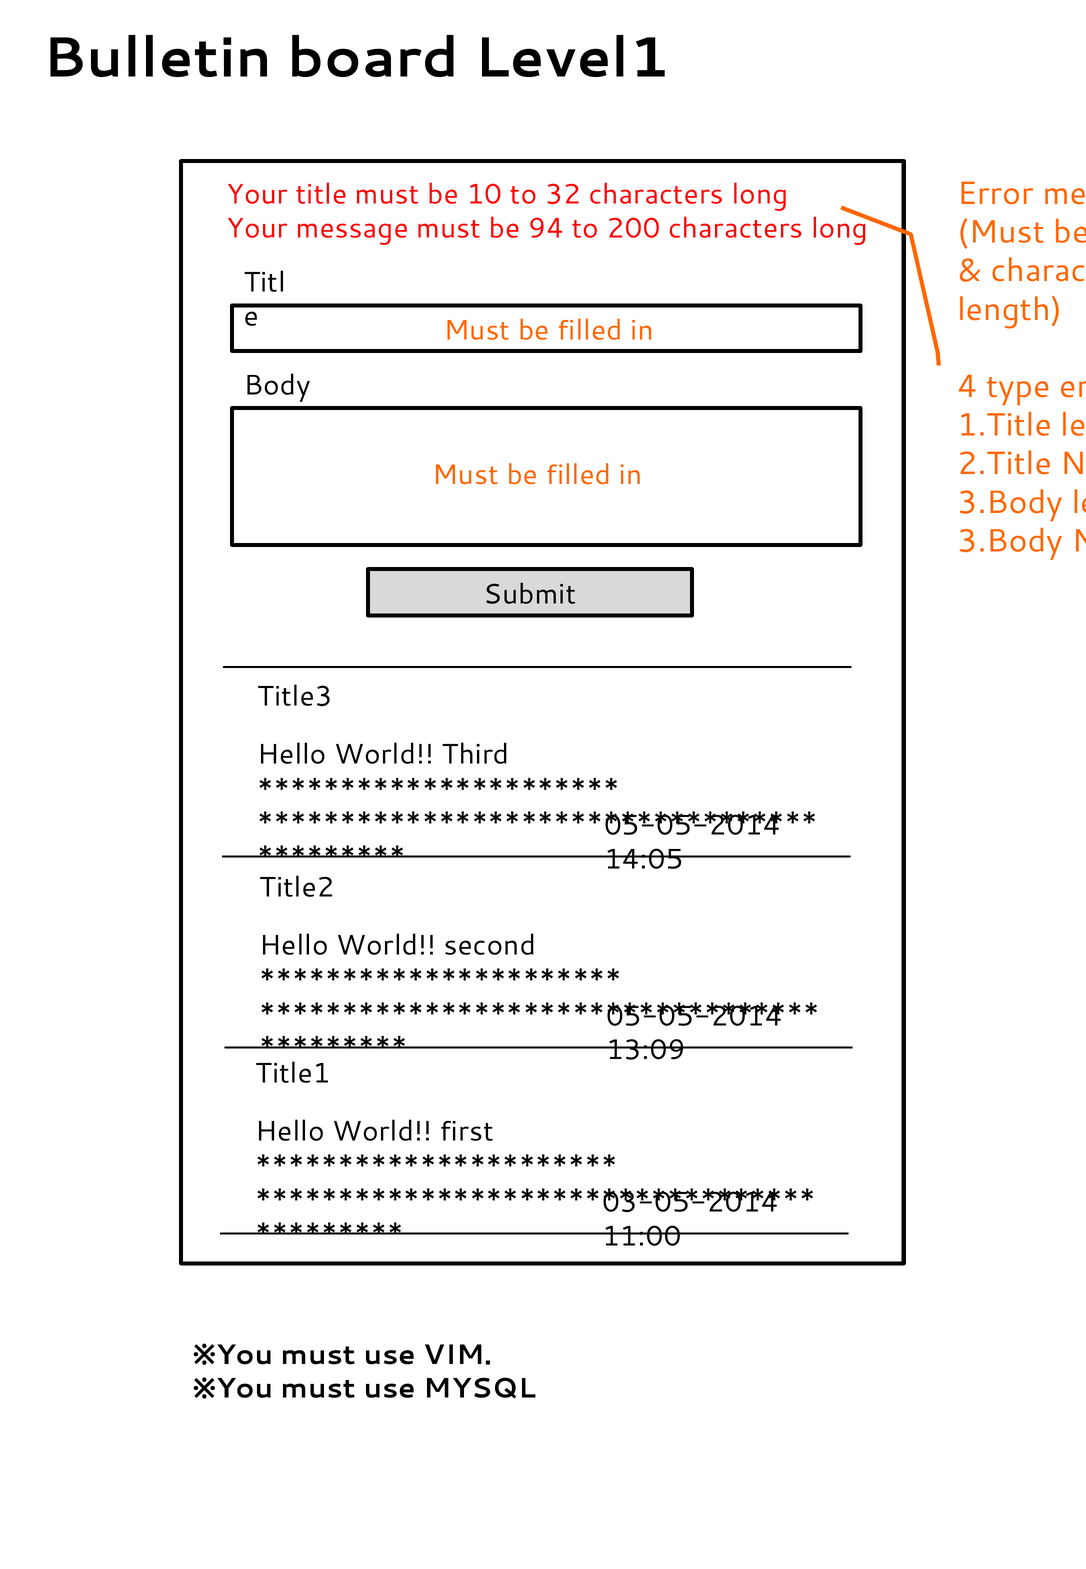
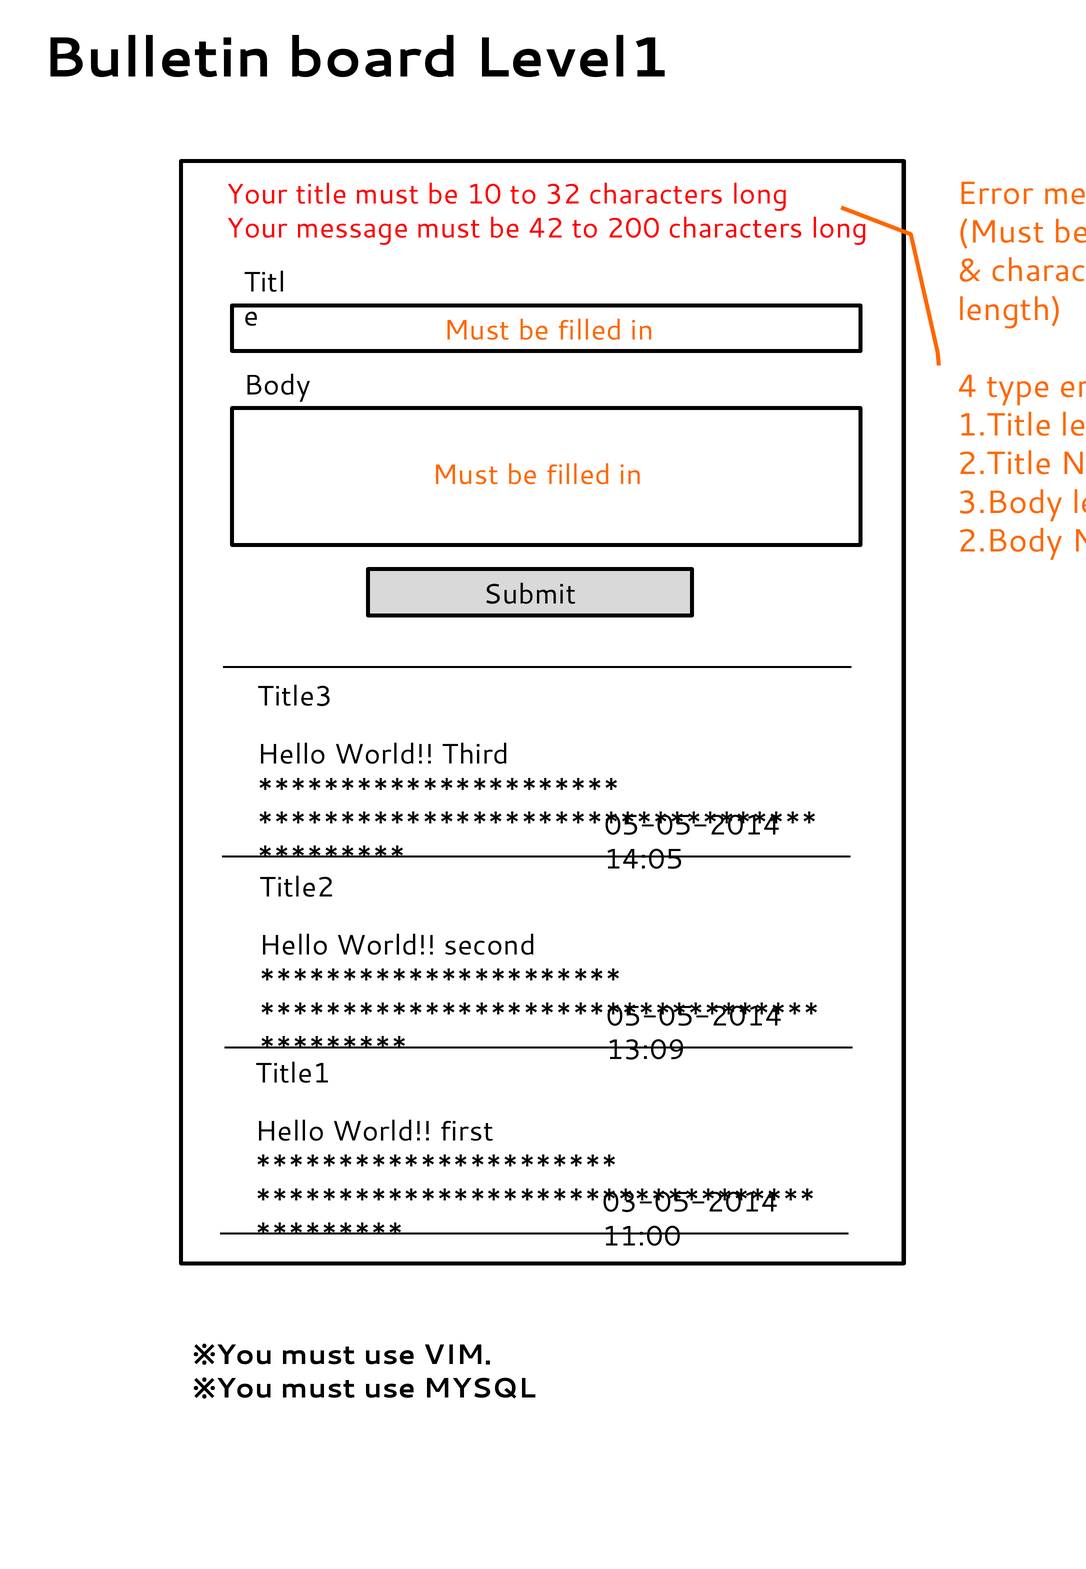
94: 94 -> 42
3.Body at (1010, 541): 3.Body -> 2.Body
